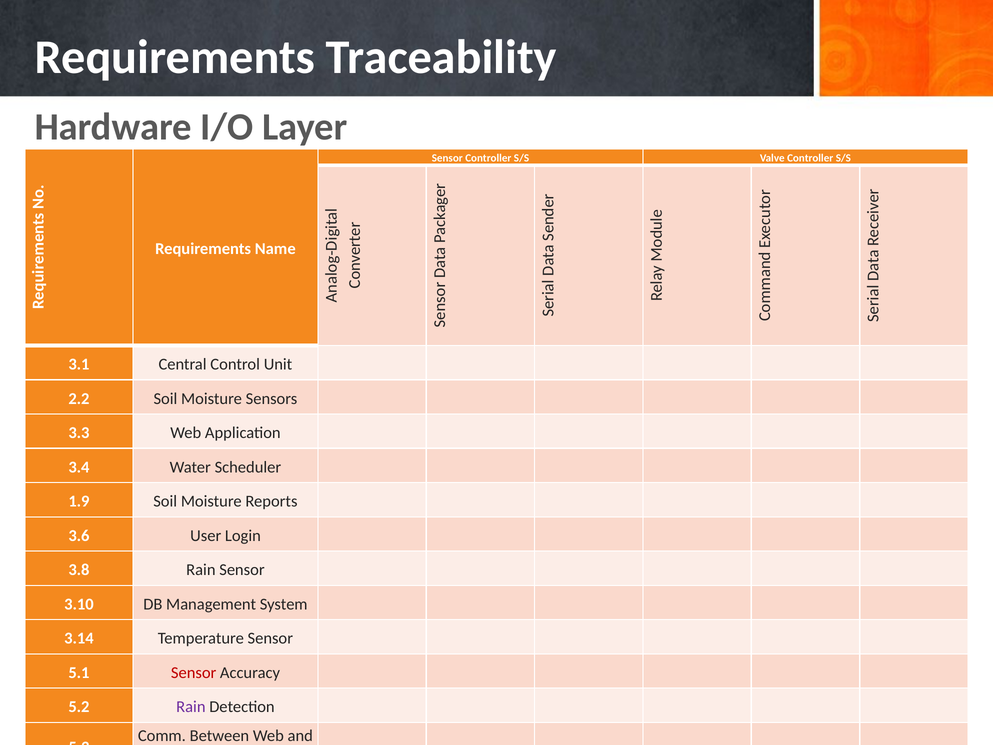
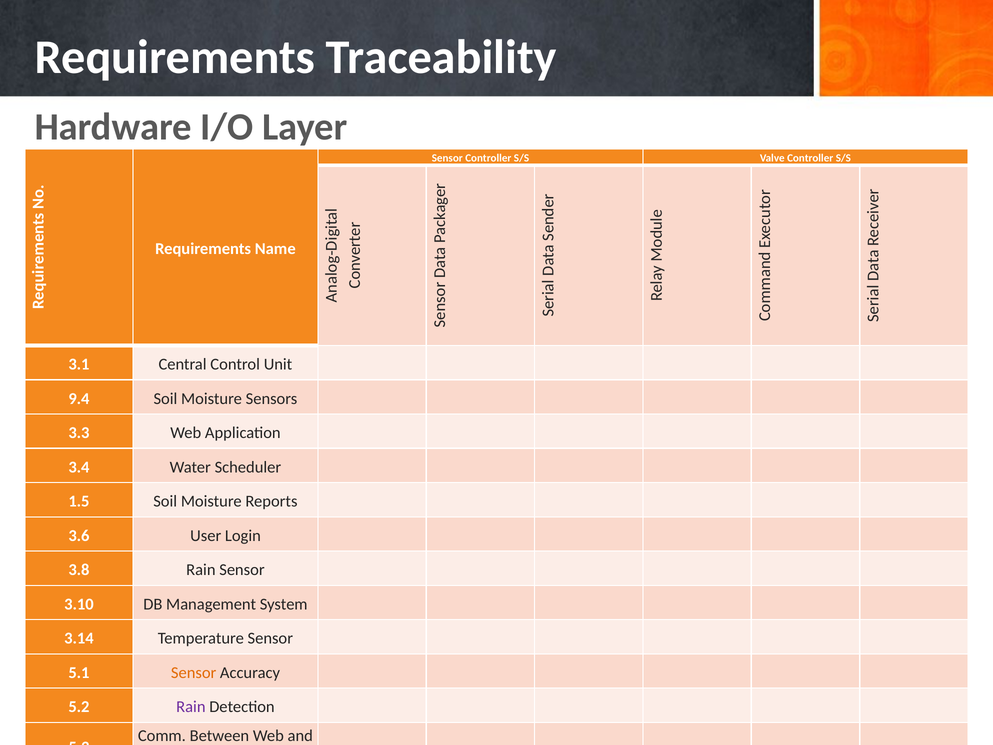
2.2: 2.2 -> 9.4
1.9: 1.9 -> 1.5
Sensor at (194, 672) colour: red -> orange
